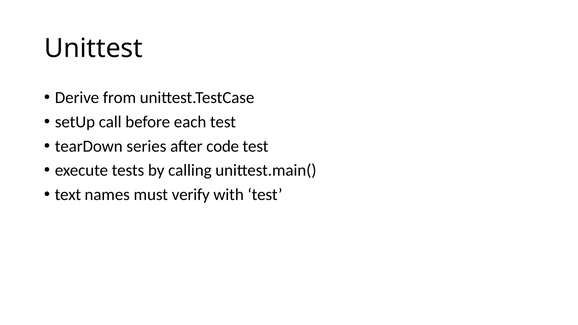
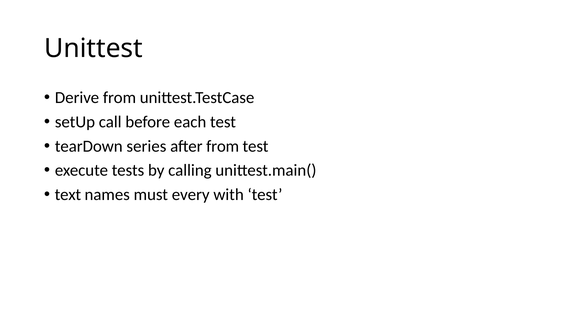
after code: code -> from
verify: verify -> every
